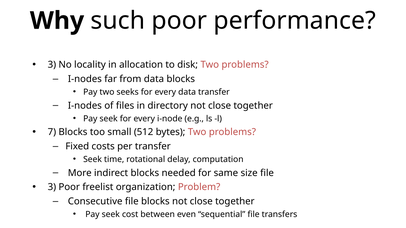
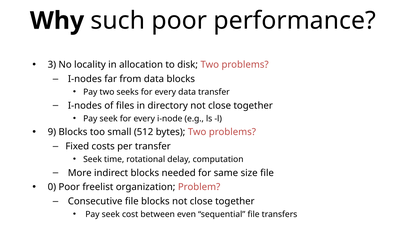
7: 7 -> 9
3 at (52, 187): 3 -> 0
